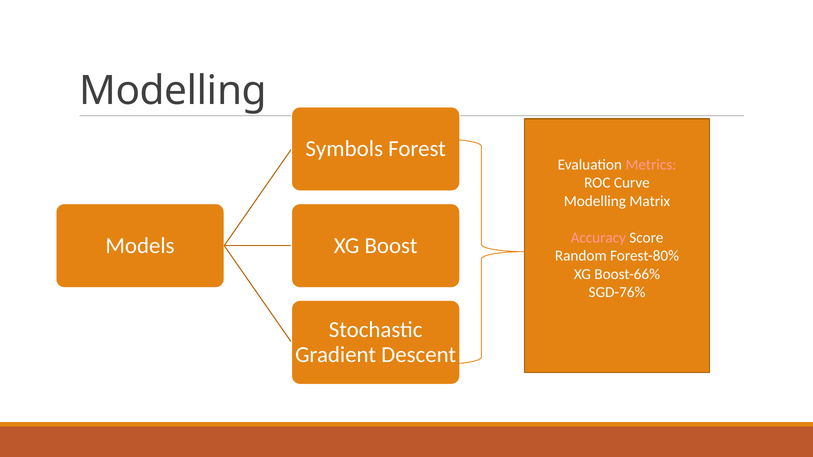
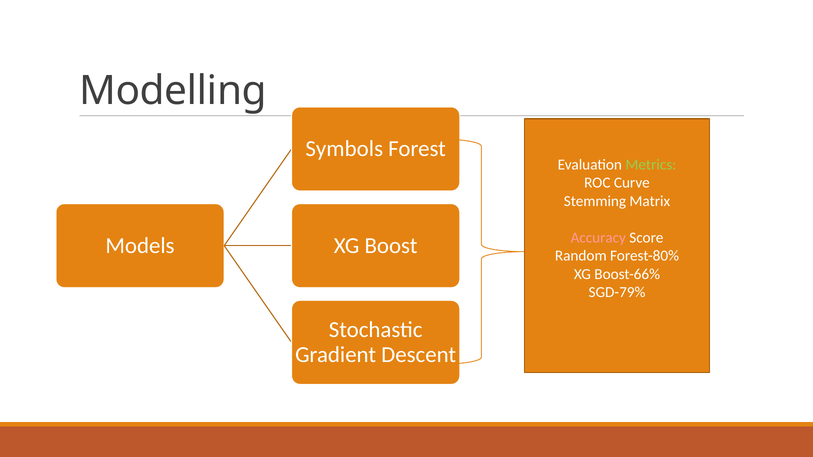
Metrics colour: pink -> light green
Modelling at (595, 201): Modelling -> Stemming
SGD-76%: SGD-76% -> SGD-79%
